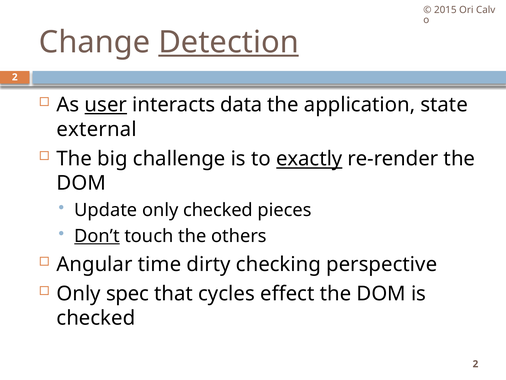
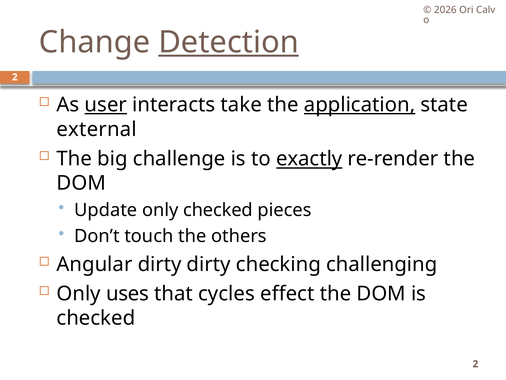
2015: 2015 -> 2026
data: data -> take
application underline: none -> present
Don’t underline: present -> none
Angular time: time -> dirty
perspective: perspective -> challenging
spec: spec -> uses
